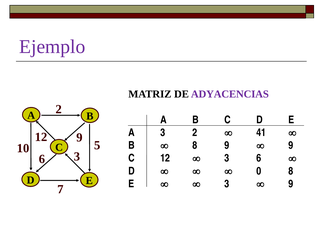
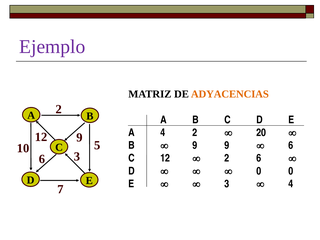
ADYACENCIAS colour: purple -> orange
A 3: 3 -> 4
41: 41 -> 20
8 at (195, 145): 8 -> 9
9 at (291, 145): 9 -> 6
3 at (227, 158): 3 -> 2
0 8: 8 -> 0
9 at (291, 184): 9 -> 4
